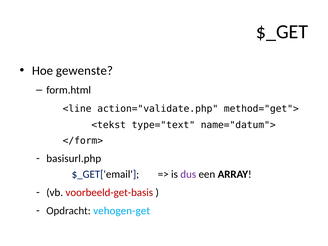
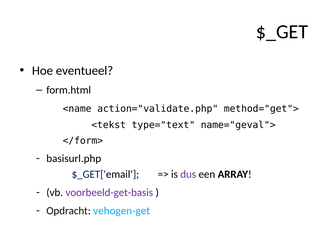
gewenste: gewenste -> eventueel
<line: <line -> <name
name="datum">: name="datum"> -> name="geval">
voorbeeld-get-basis colour: red -> purple
